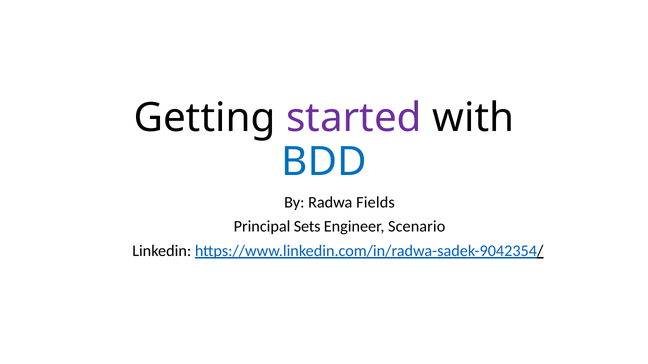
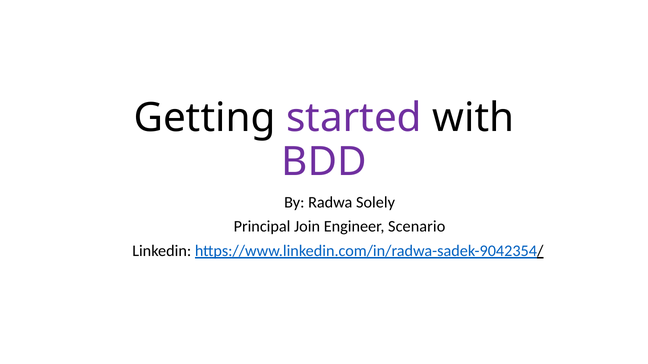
BDD colour: blue -> purple
Fields: Fields -> Solely
Sets: Sets -> Join
